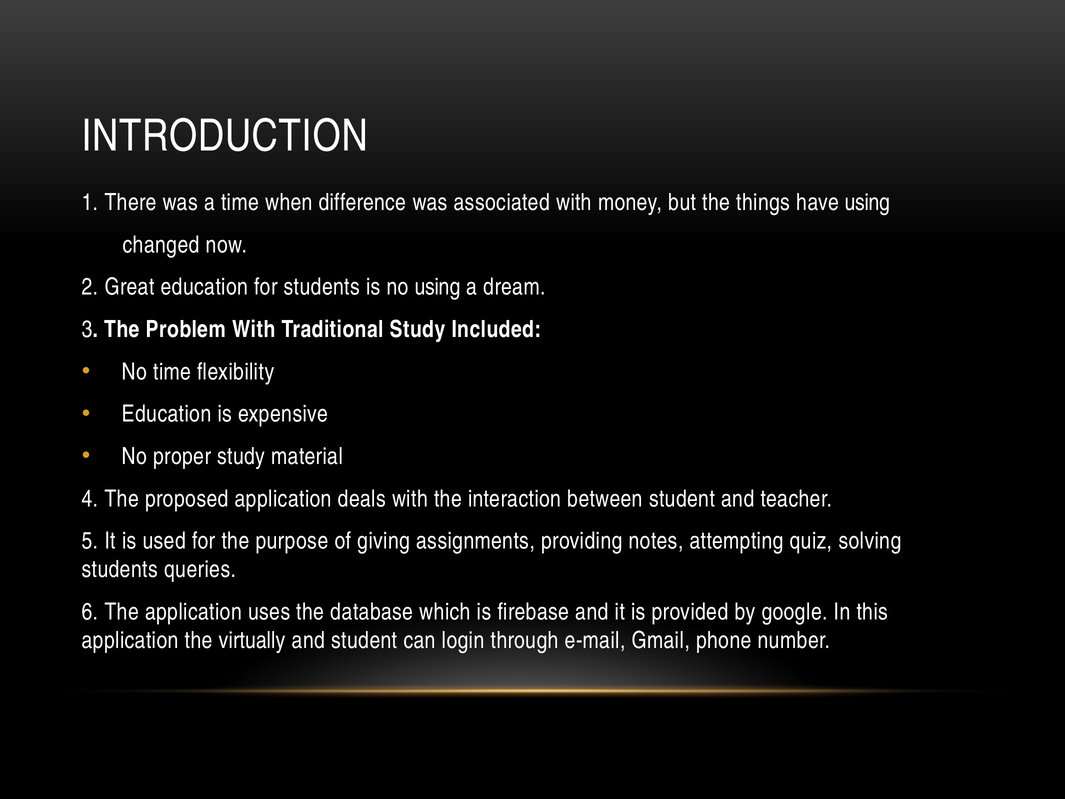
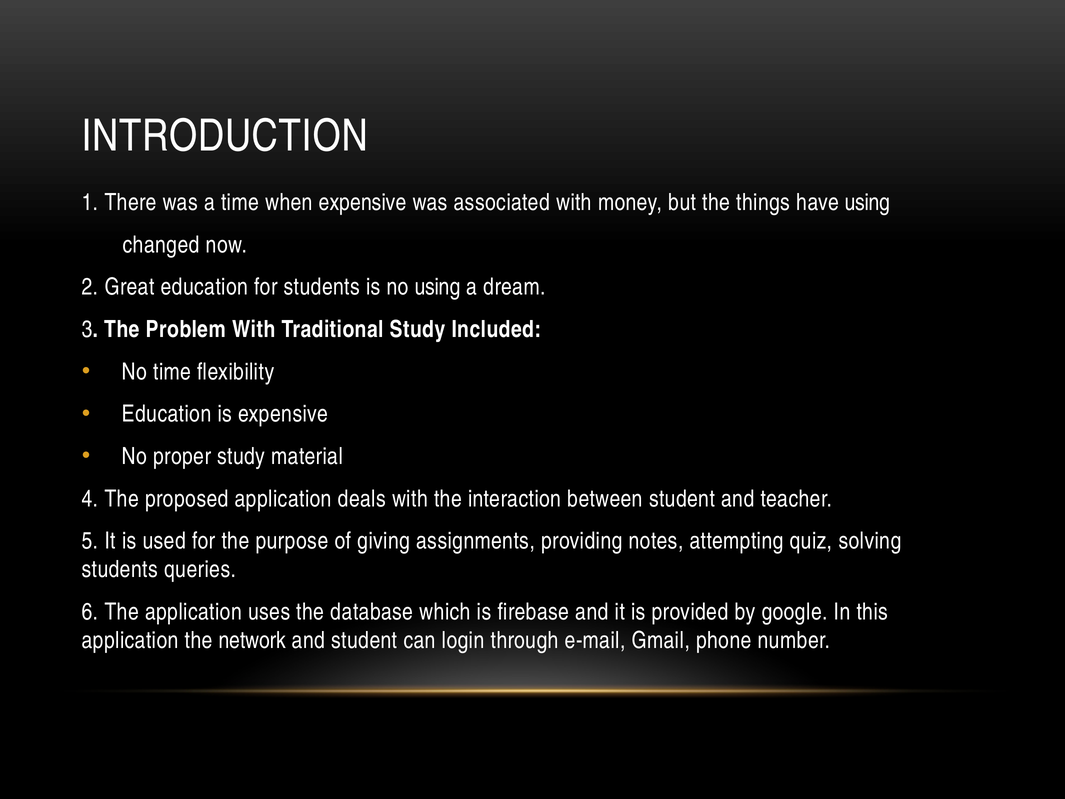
when difference: difference -> expensive
virtually: virtually -> network
